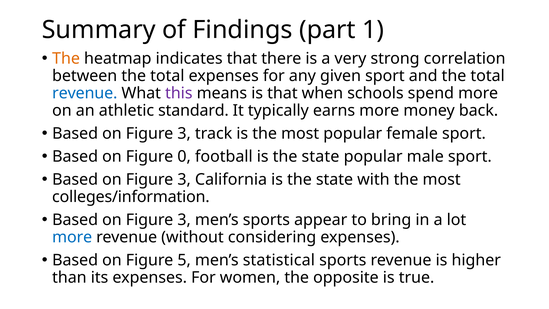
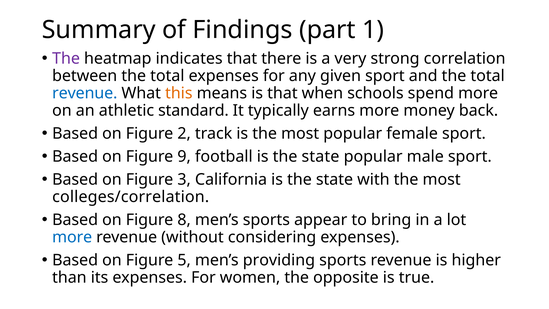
The at (66, 59) colour: orange -> purple
this colour: purple -> orange
3 at (184, 133): 3 -> 2
0: 0 -> 9
colleges/information: colleges/information -> colleges/correlation
3 at (184, 220): 3 -> 8
statistical: statistical -> providing
